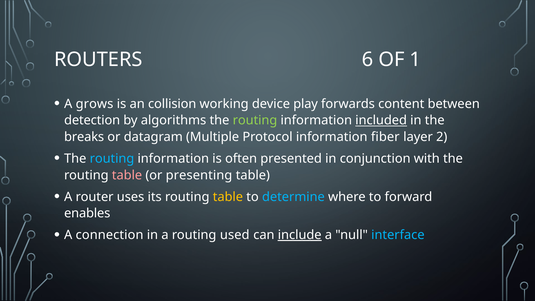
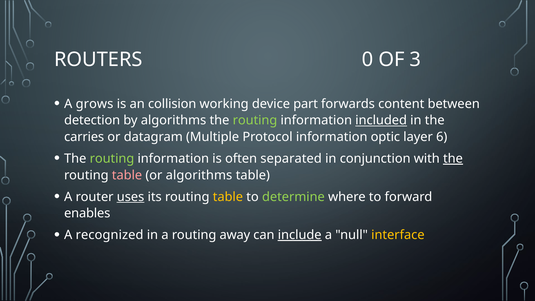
6: 6 -> 0
1: 1 -> 3
play: play -> part
breaks: breaks -> carries
fiber: fiber -> optic
2: 2 -> 6
routing at (112, 159) colour: light blue -> light green
presented: presented -> separated
the at (453, 159) underline: none -> present
or presenting: presenting -> algorithms
uses underline: none -> present
determine colour: light blue -> light green
connection: connection -> recognized
used: used -> away
interface colour: light blue -> yellow
